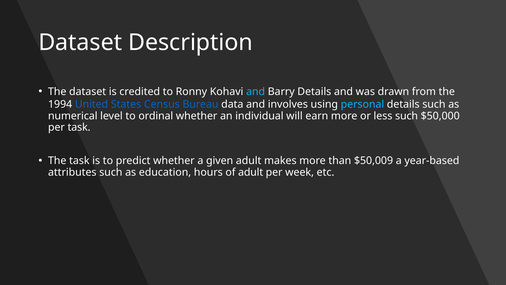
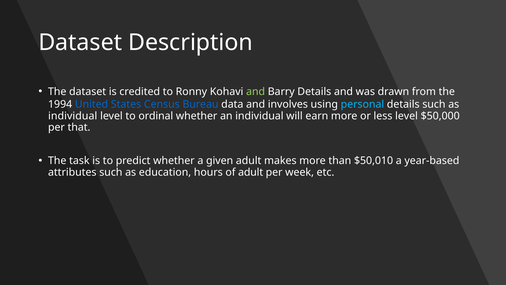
and at (256, 91) colour: light blue -> light green
numerical at (73, 116): numerical -> individual
less such: such -> level
per task: task -> that
$50,009: $50,009 -> $50,010
